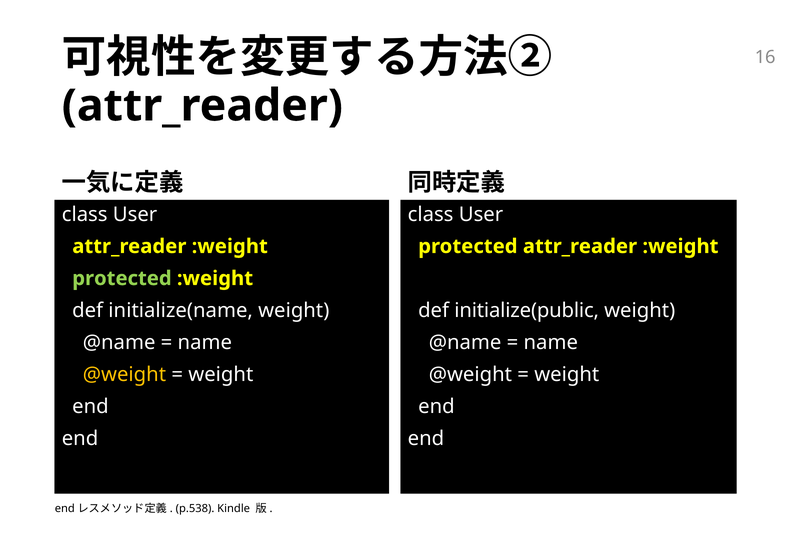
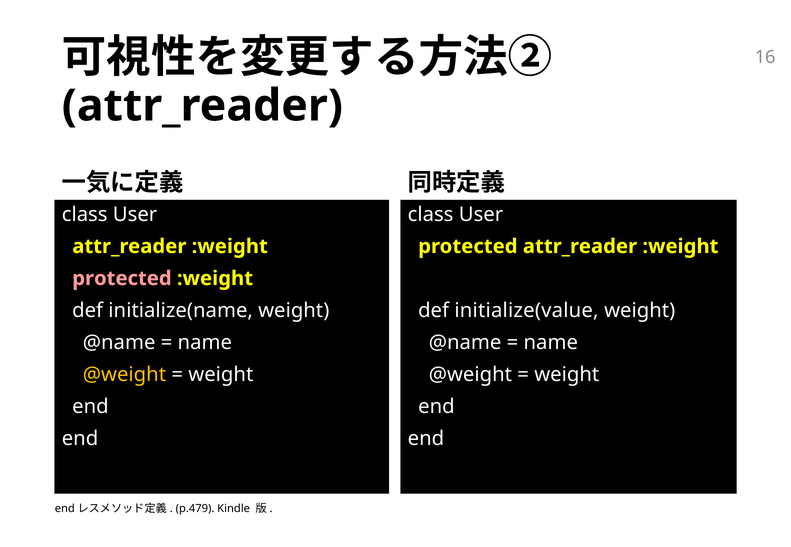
protected at (122, 279) colour: light green -> pink
initialize(public: initialize(public -> initialize(value
p.538: p.538 -> p.479
